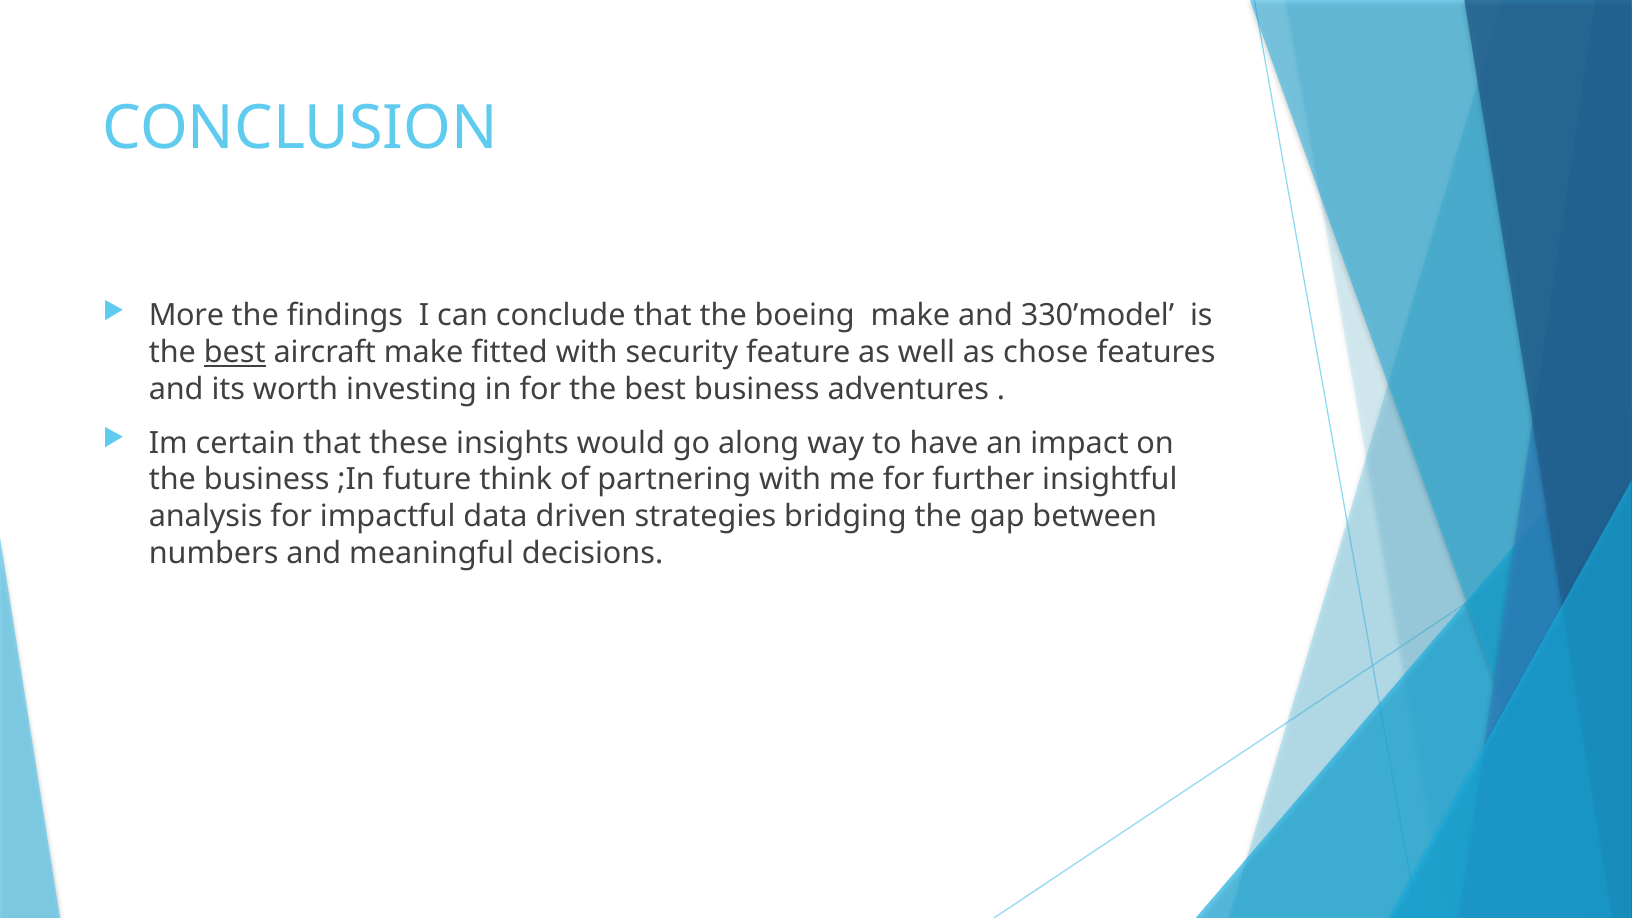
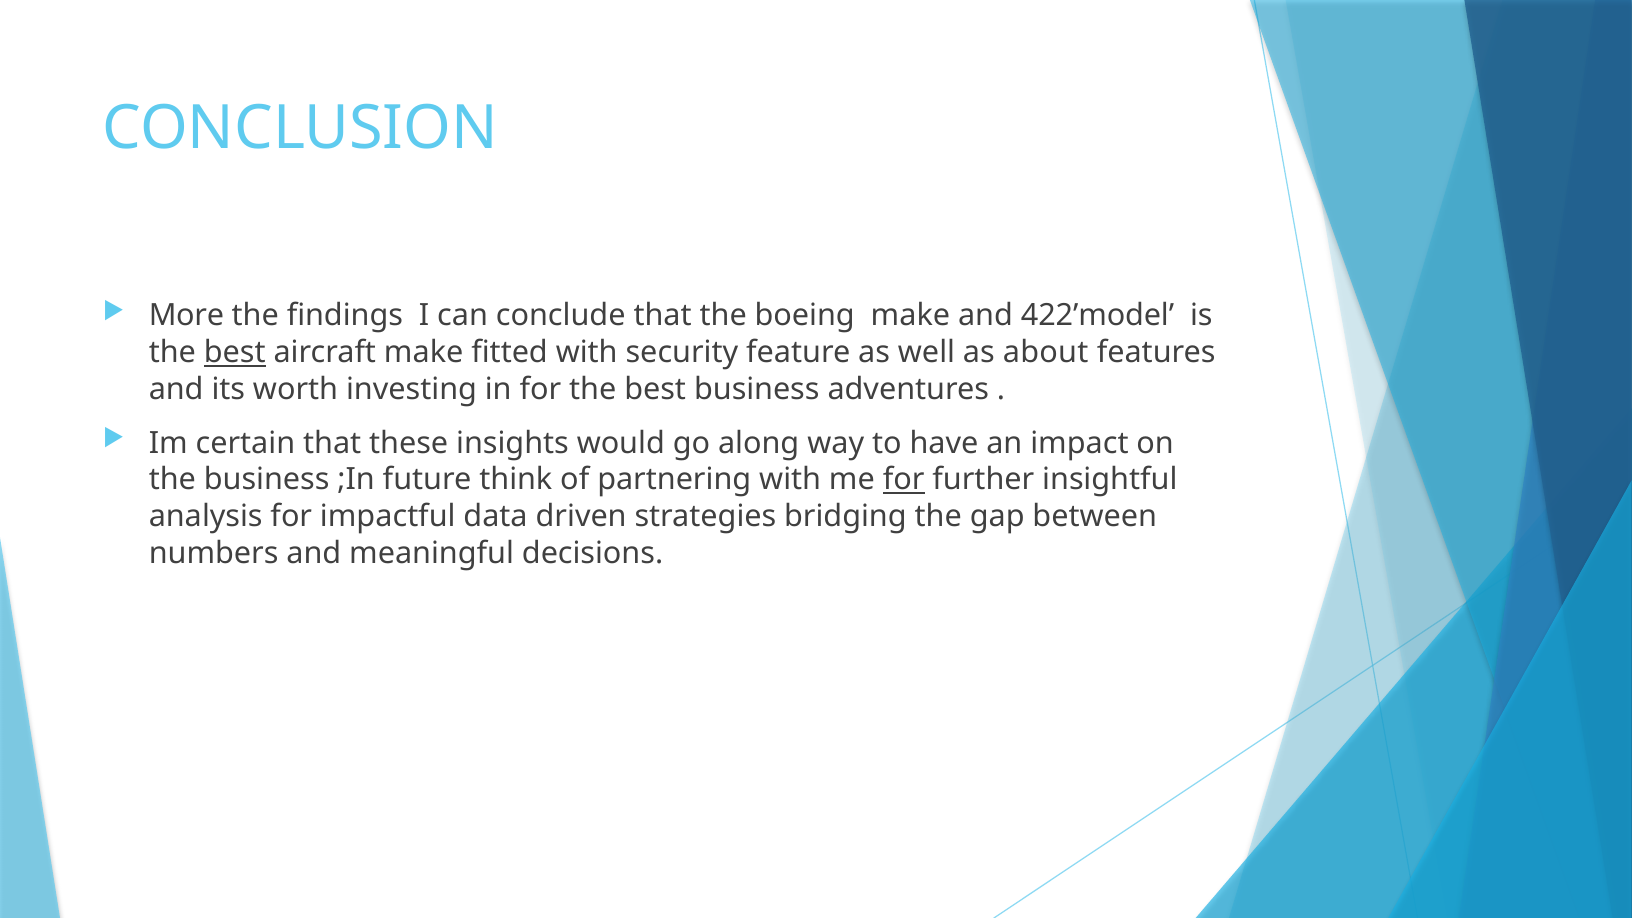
330’model: 330’model -> 422’model
chose: chose -> about
for at (904, 480) underline: none -> present
